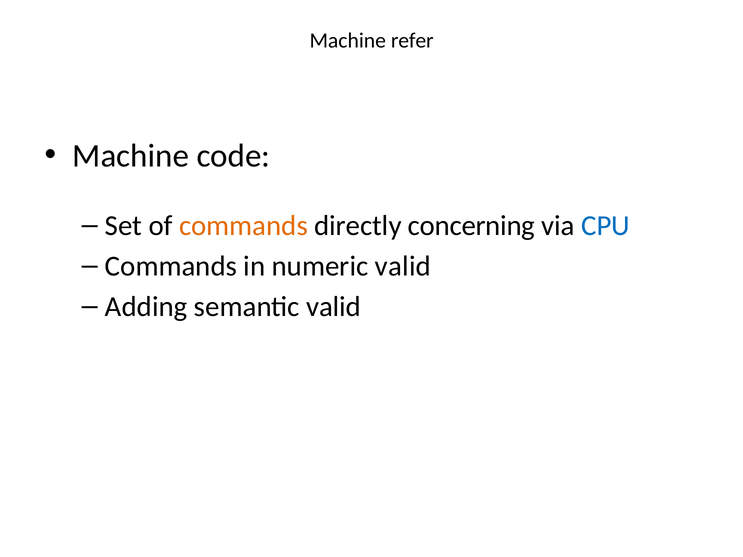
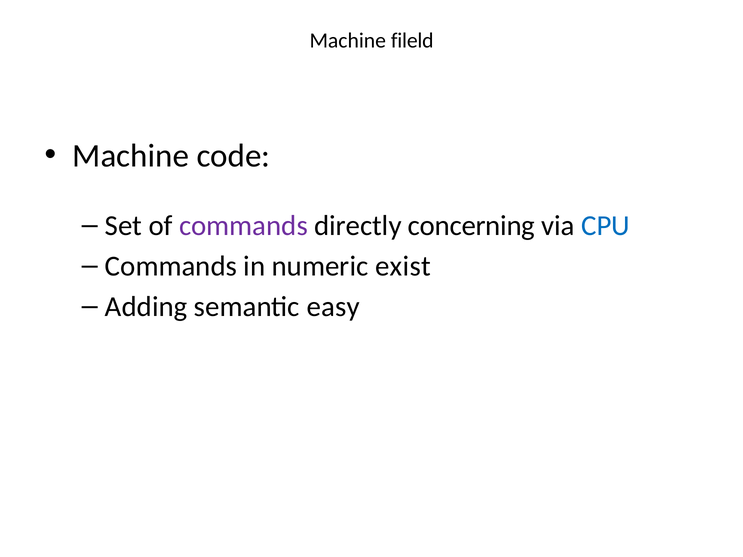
refer: refer -> fileld
commands at (243, 226) colour: orange -> purple
numeric valid: valid -> exist
semantic valid: valid -> easy
